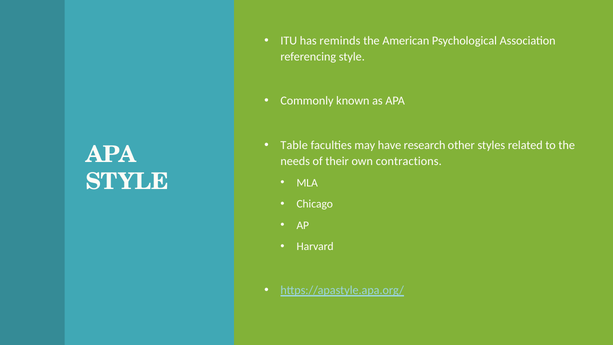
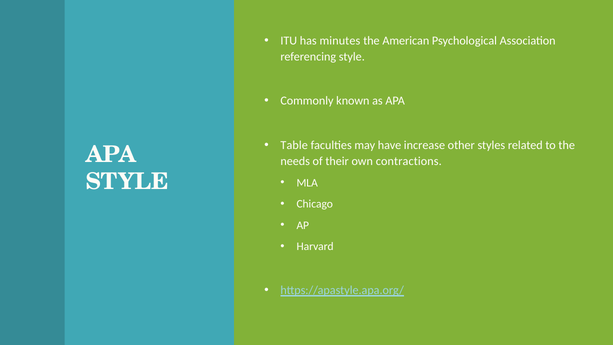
reminds: reminds -> minutes
research: research -> increase
